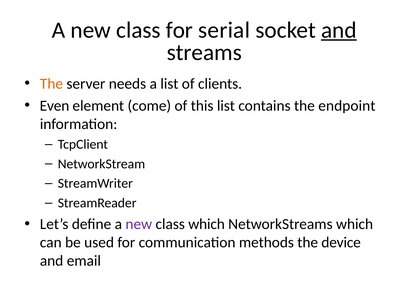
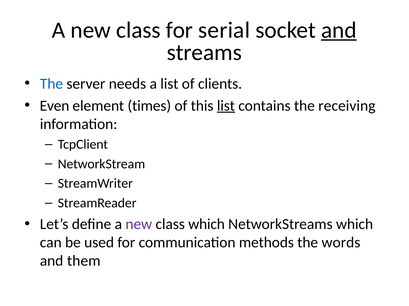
The at (51, 84) colour: orange -> blue
come: come -> times
list at (226, 106) underline: none -> present
endpoint: endpoint -> receiving
device: device -> words
email: email -> them
